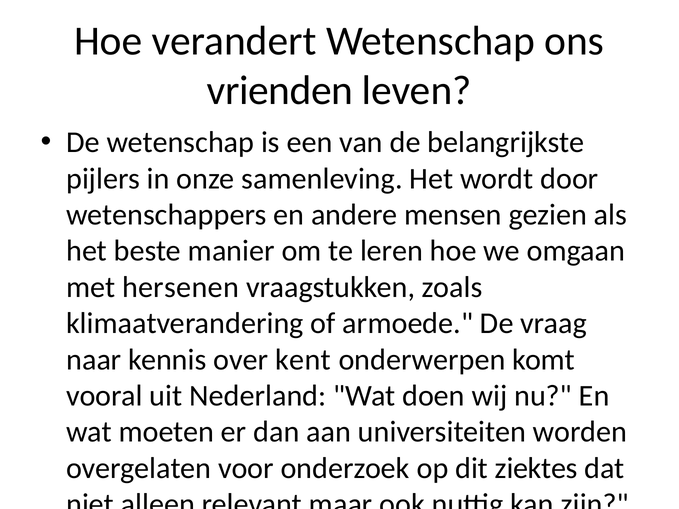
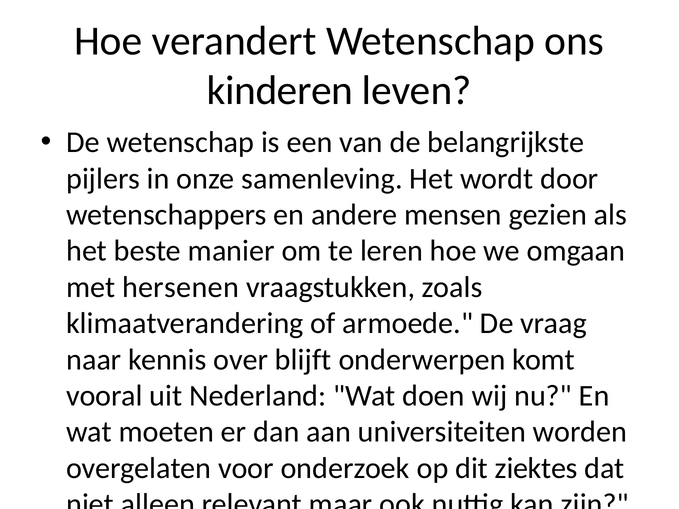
vrienden: vrienden -> kinderen
kent: kent -> blijft
